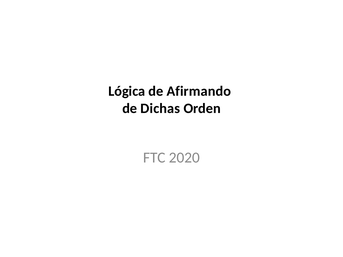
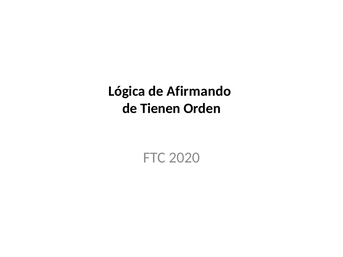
Dichas: Dichas -> Tienen
